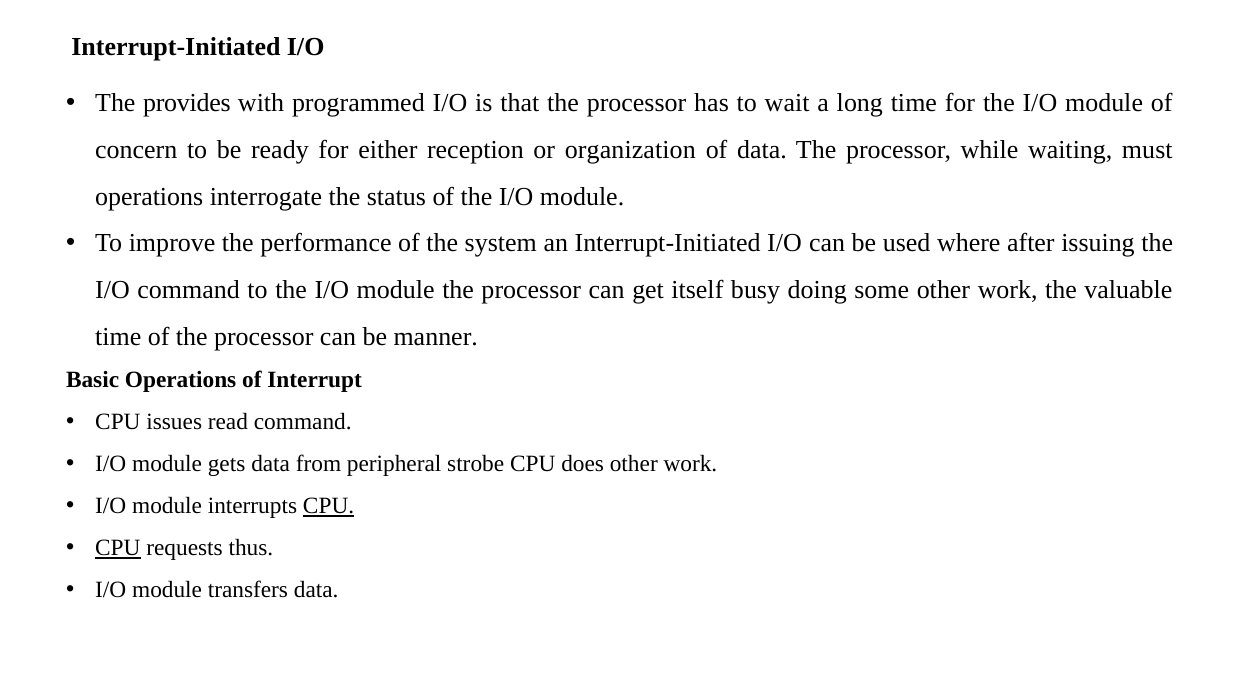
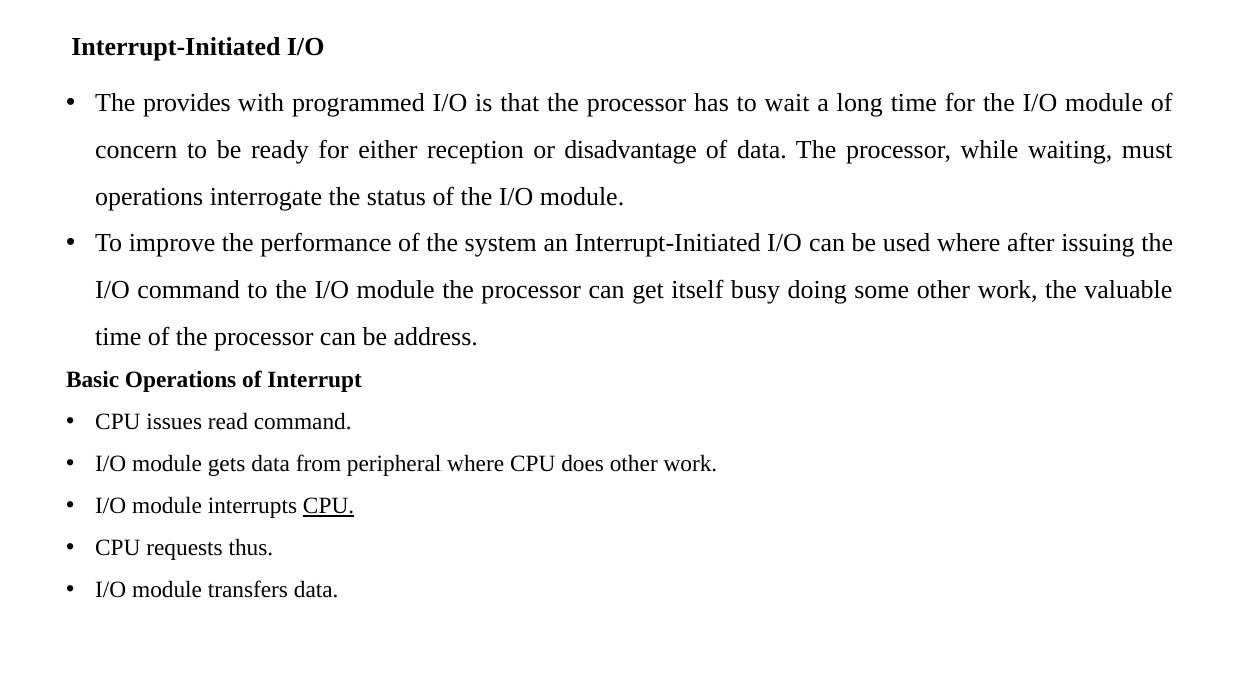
organization: organization -> disadvantage
manner: manner -> address
peripheral strobe: strobe -> where
CPU at (118, 548) underline: present -> none
